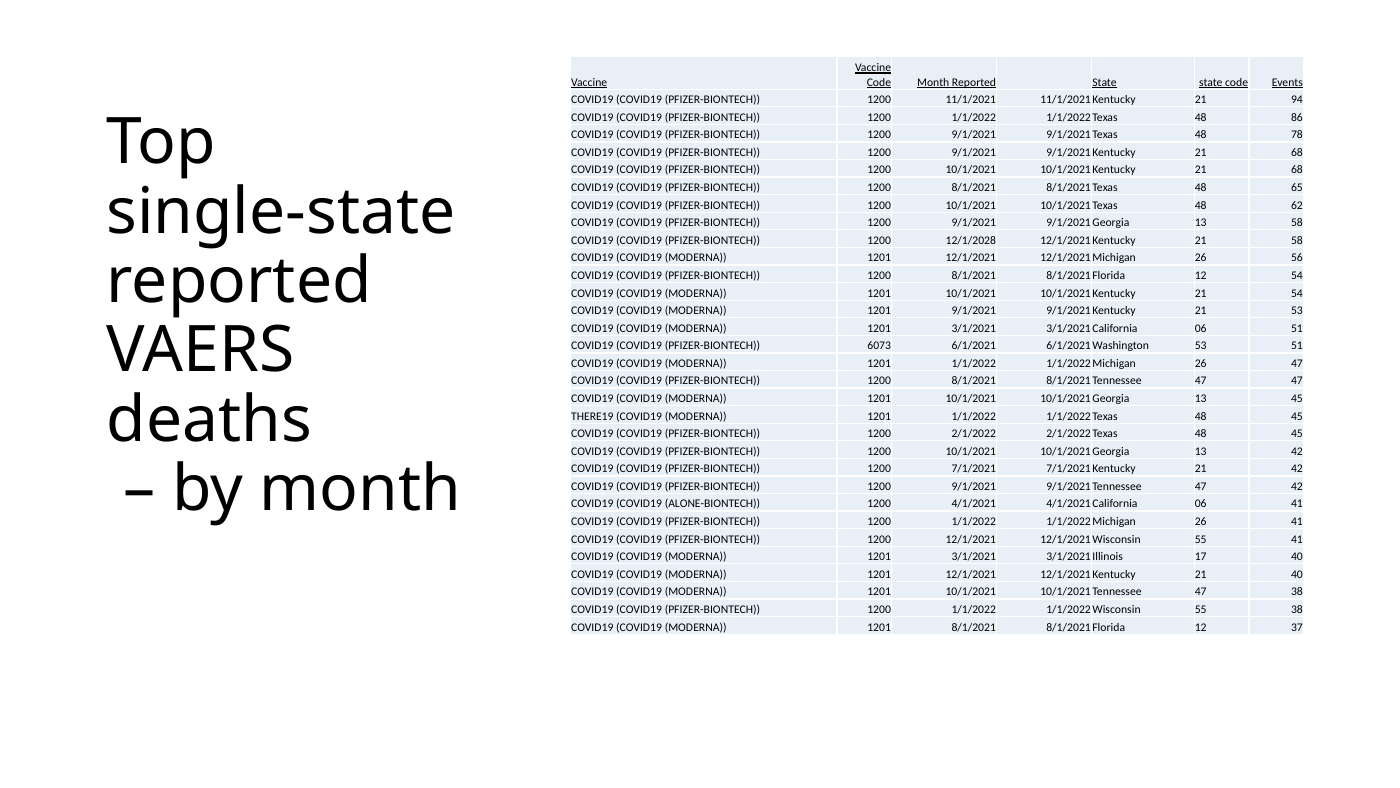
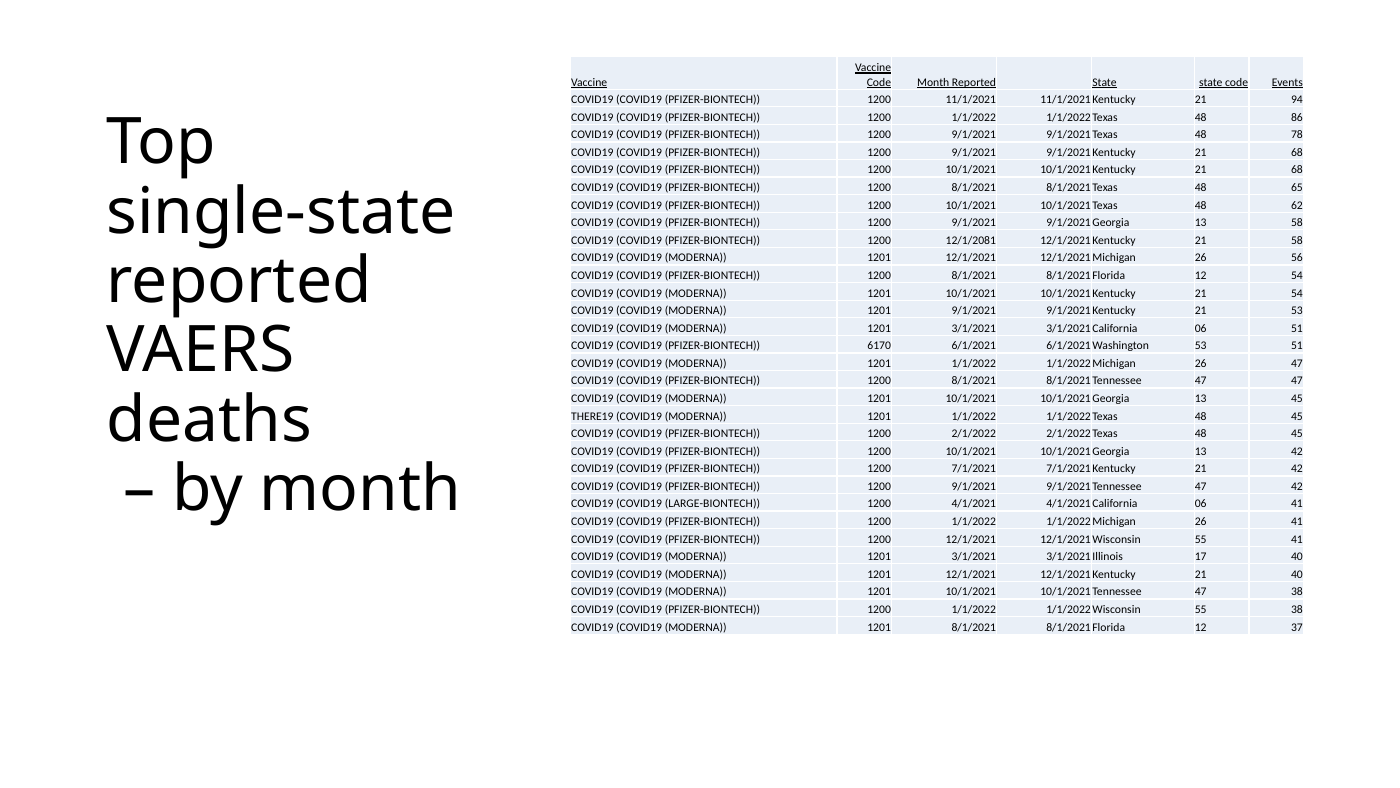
12/1/2028: 12/1/2028 -> 12/1/2081
6073: 6073 -> 6170
ALONE-BIONTECH: ALONE-BIONTECH -> LARGE-BIONTECH
